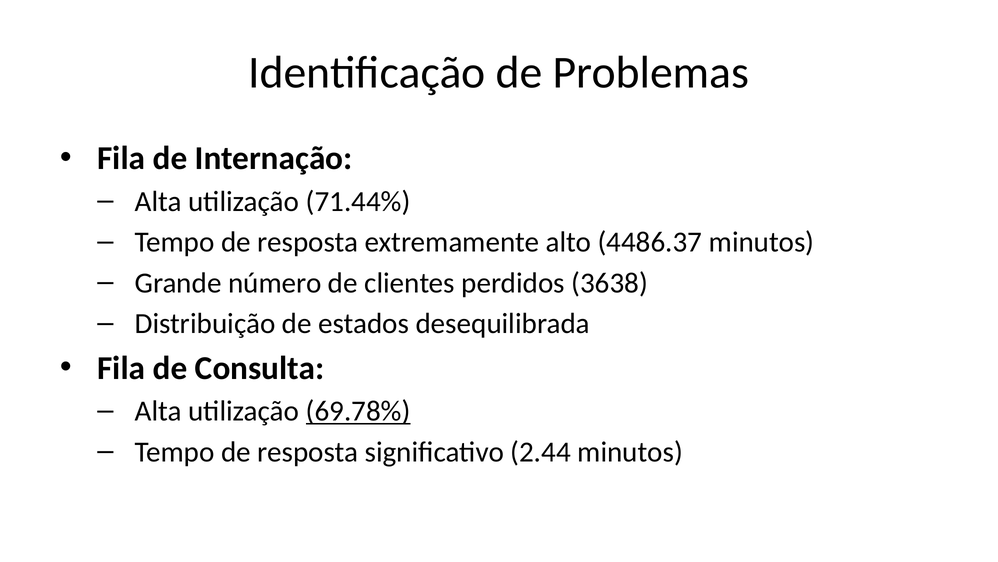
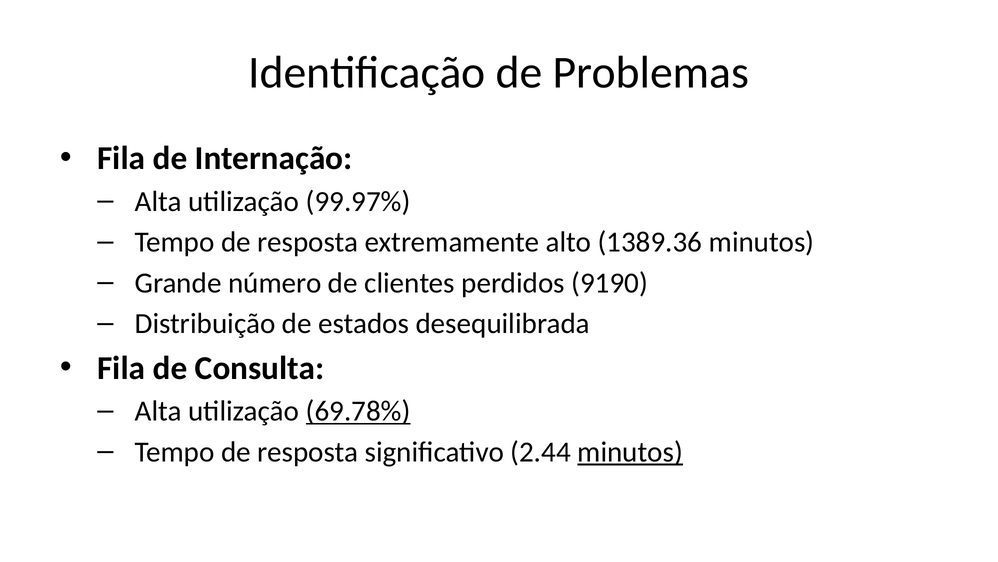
71.44%: 71.44% -> 99.97%
4486.37: 4486.37 -> 1389.36
3638: 3638 -> 9190
minutos at (630, 452) underline: none -> present
